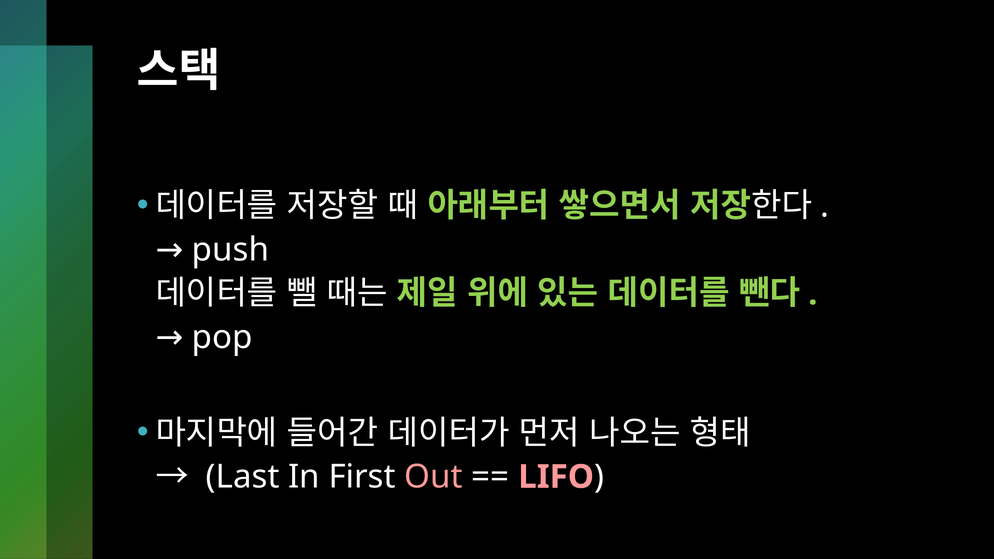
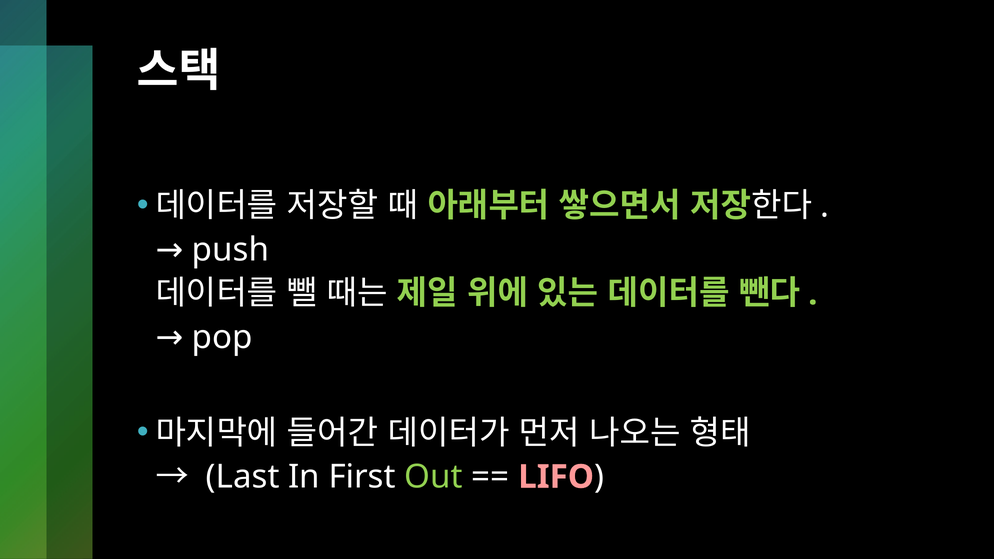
Out colour: pink -> light green
